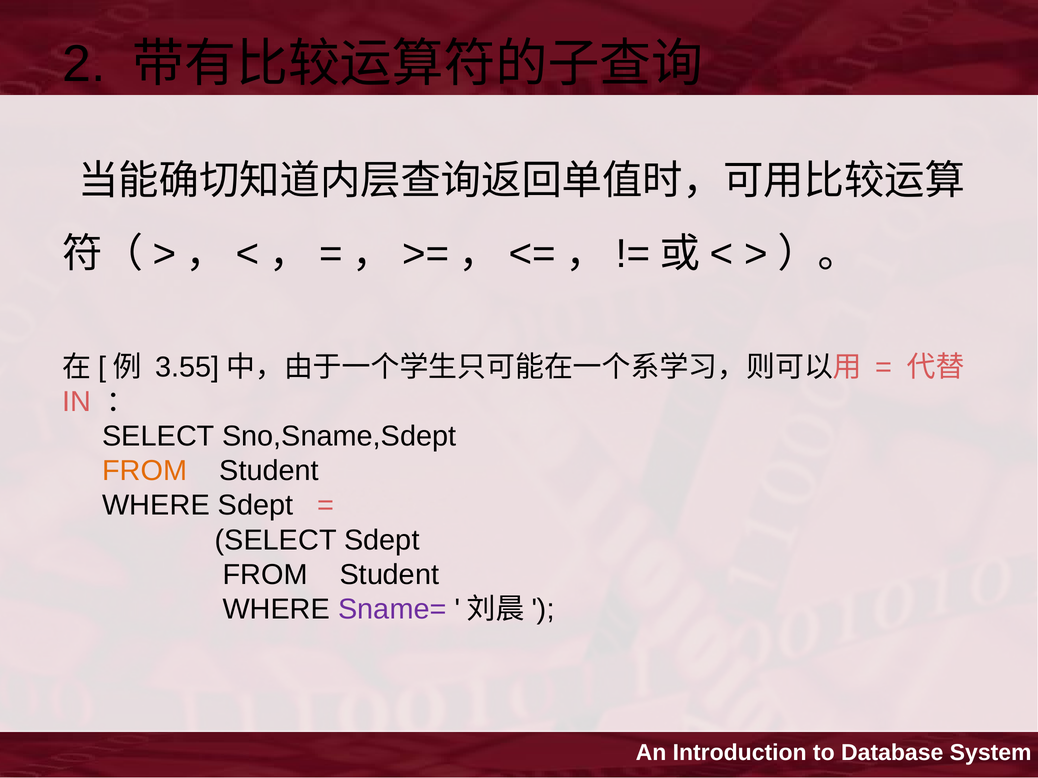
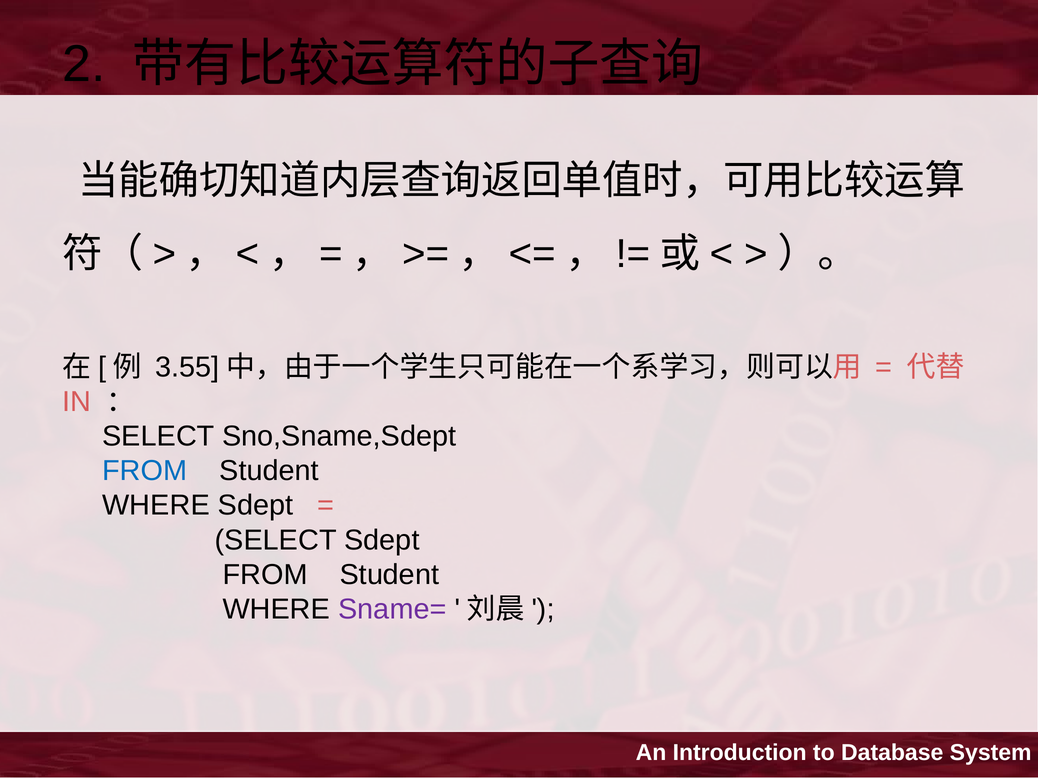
FROM at (145, 471) colour: orange -> blue
